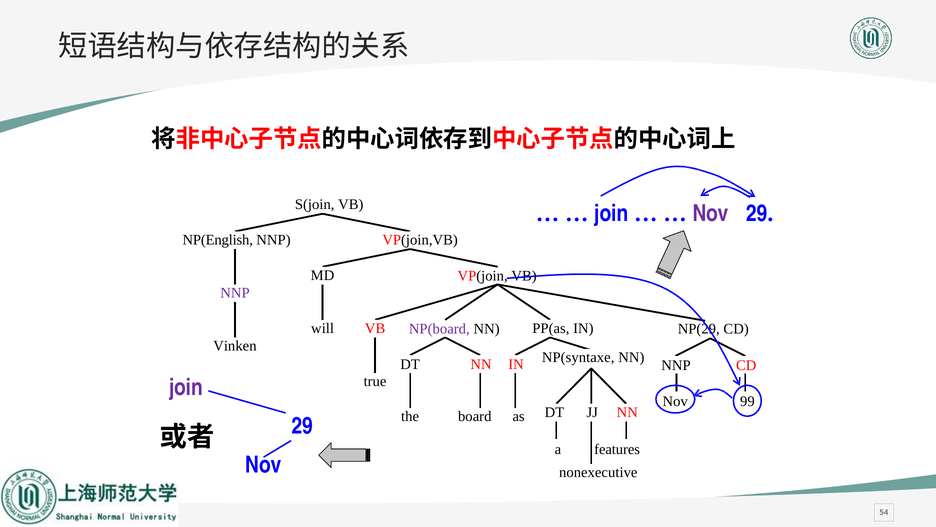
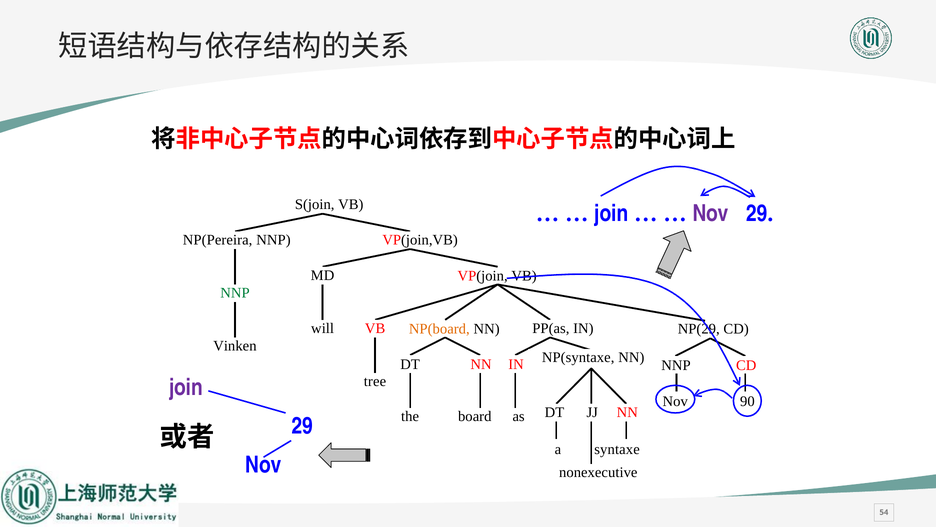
NP(English: NP(English -> NP(Pereira
NNP at (235, 293) colour: purple -> green
NP(board colour: purple -> orange
true: true -> tree
99: 99 -> 90
features: features -> syntaxe
